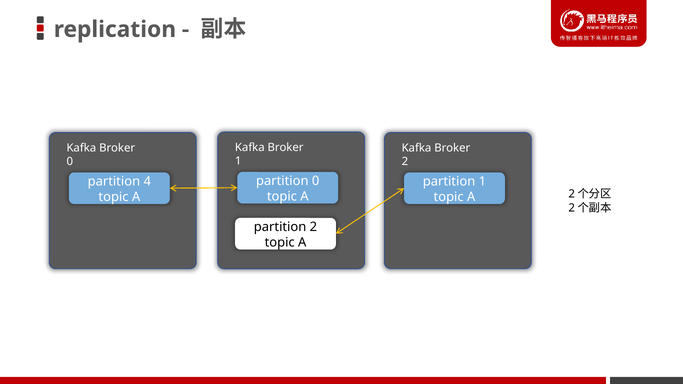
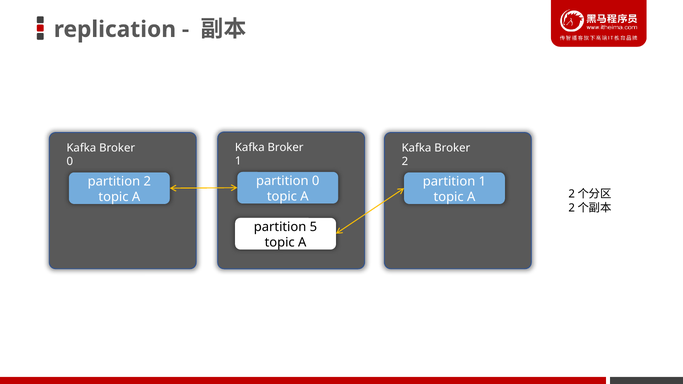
partition 4: 4 -> 2
partition 2: 2 -> 5
